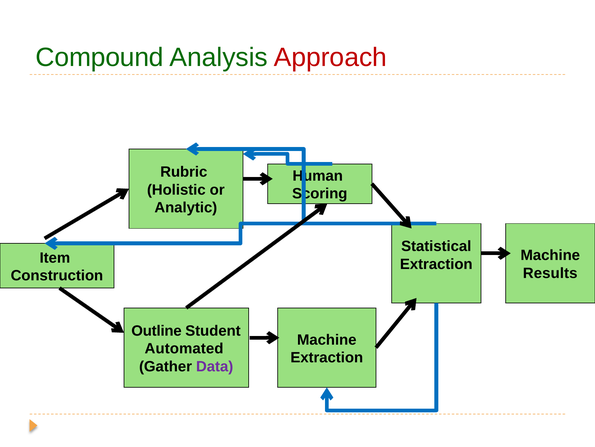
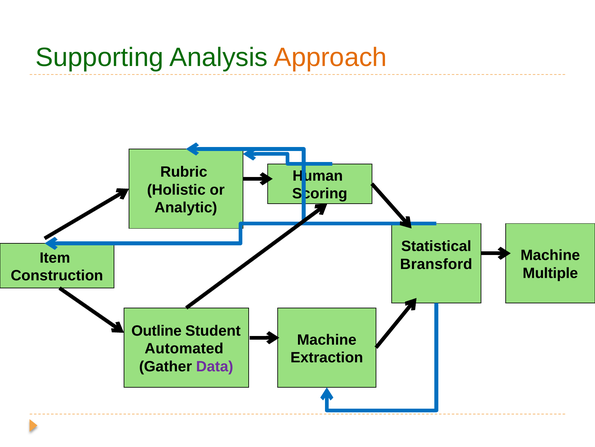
Compound: Compound -> Supporting
Approach colour: red -> orange
Extraction at (436, 264): Extraction -> Bransford
Results: Results -> Multiple
